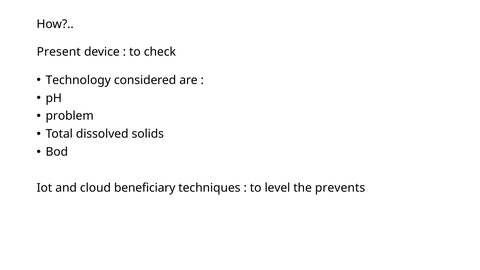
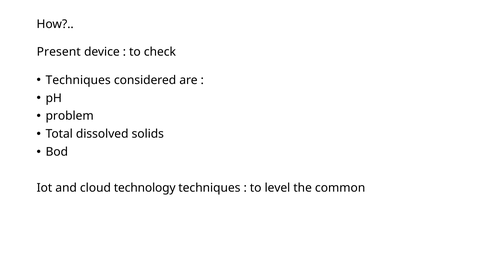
Technology at (78, 80): Technology -> Techniques
beneficiary: beneficiary -> technology
prevents: prevents -> common
